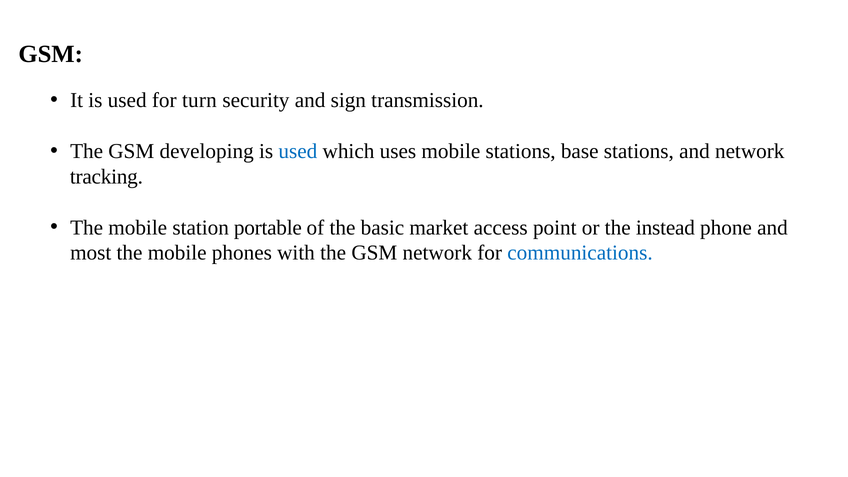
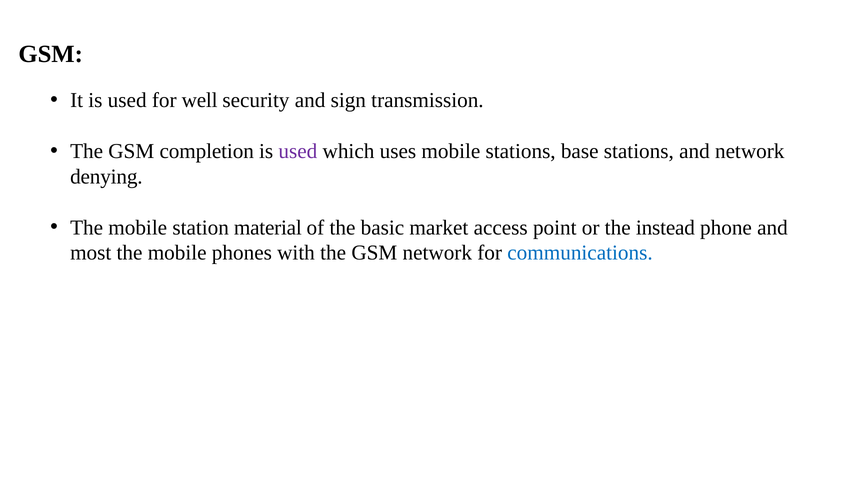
turn: turn -> well
developing: developing -> completion
used at (298, 151) colour: blue -> purple
tracking: tracking -> denying
portable: portable -> material
